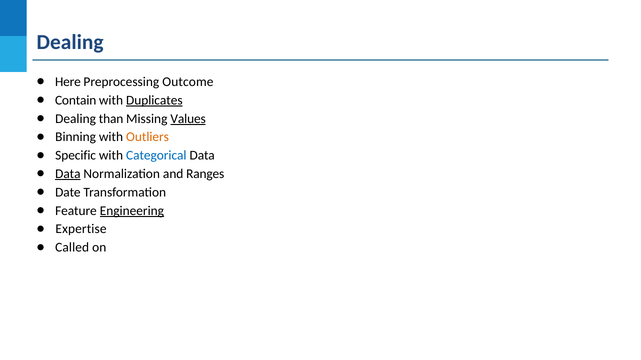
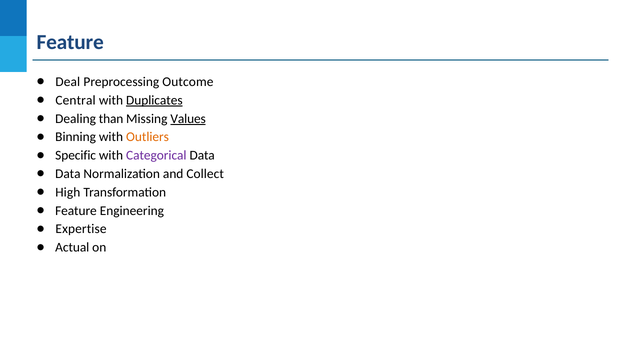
Dealing at (70, 42): Dealing -> Feature
Here: Here -> Deal
Contain: Contain -> Central
Categorical colour: blue -> purple
Data at (68, 174) underline: present -> none
Ranges: Ranges -> Collect
Date: Date -> High
Engineering underline: present -> none
Called: Called -> Actual
